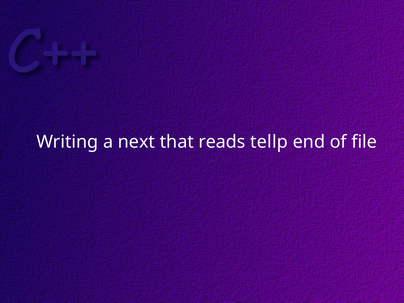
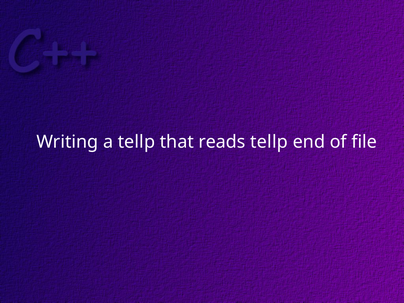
a next: next -> tellp
